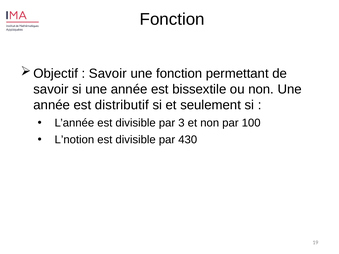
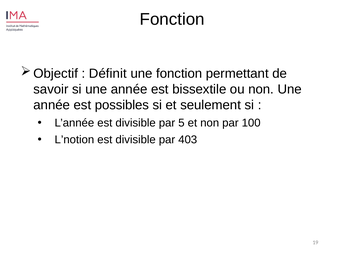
Savoir at (108, 74): Savoir -> Définit
distributif: distributif -> possibles
3: 3 -> 5
430: 430 -> 403
